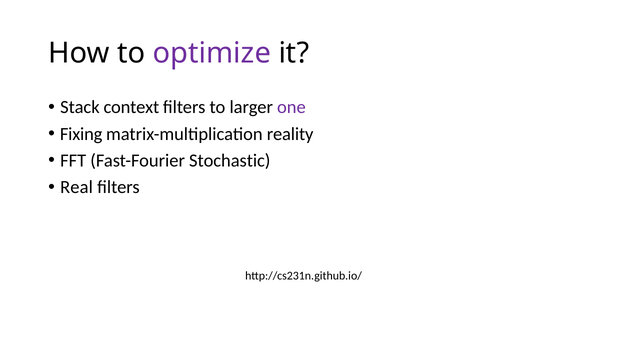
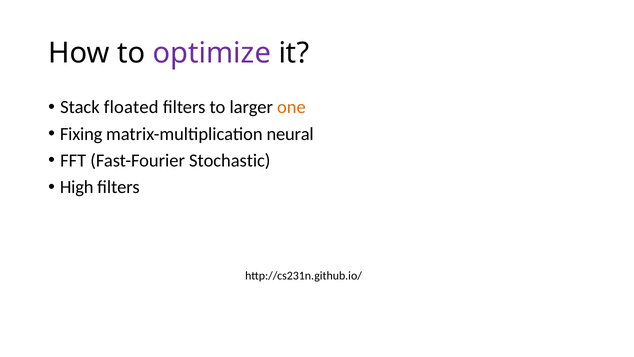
context: context -> floated
one colour: purple -> orange
reality: reality -> neural
Real: Real -> High
